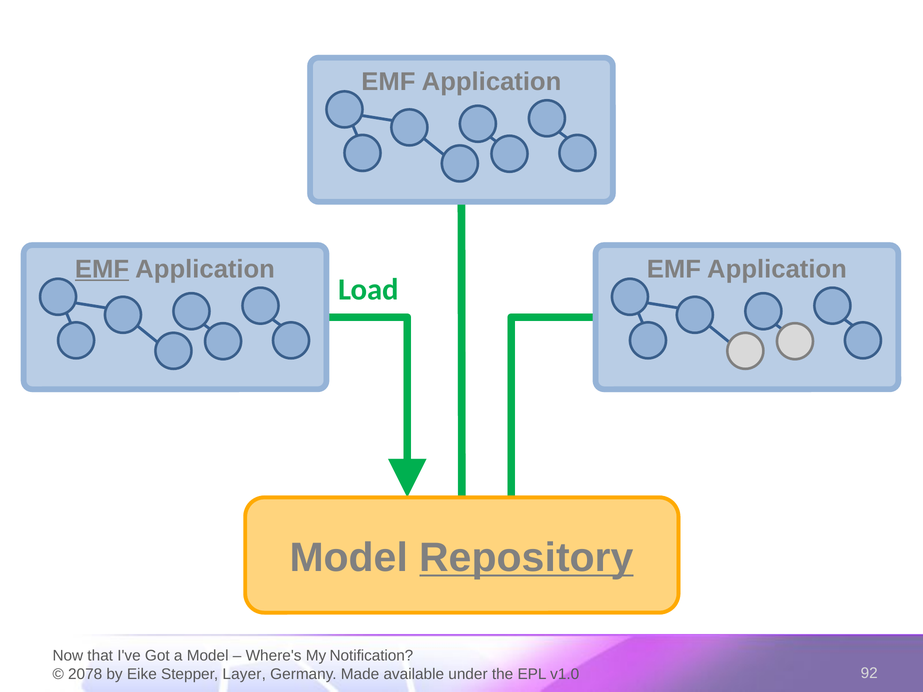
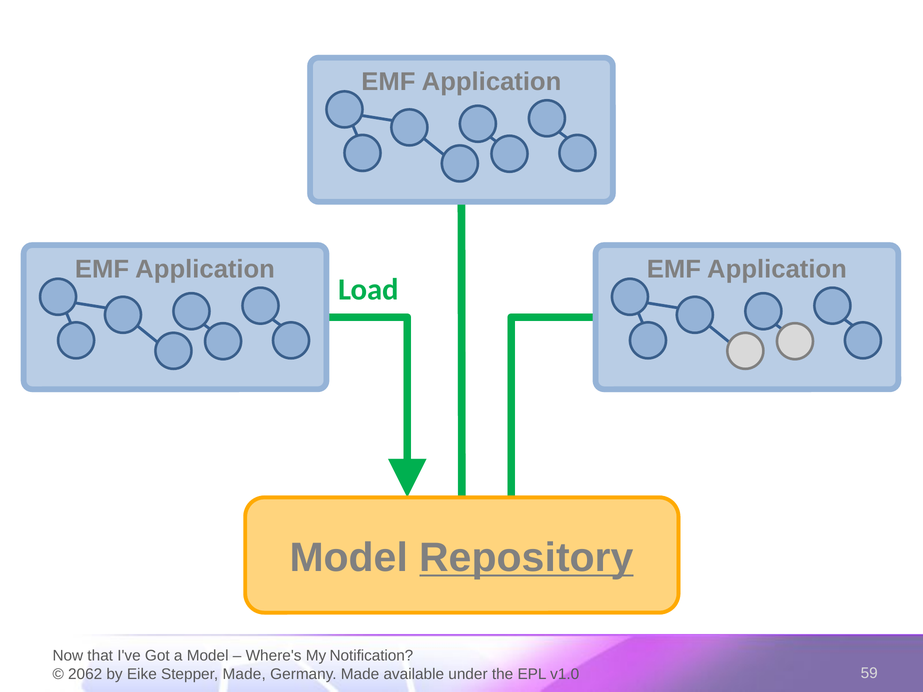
EMF at (102, 269) underline: present -> none
2078: 2078 -> 2062
Stepper Layer: Layer -> Made
92: 92 -> 59
